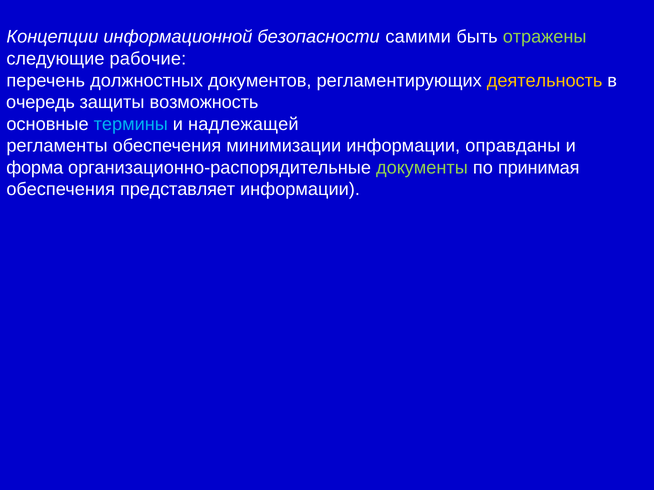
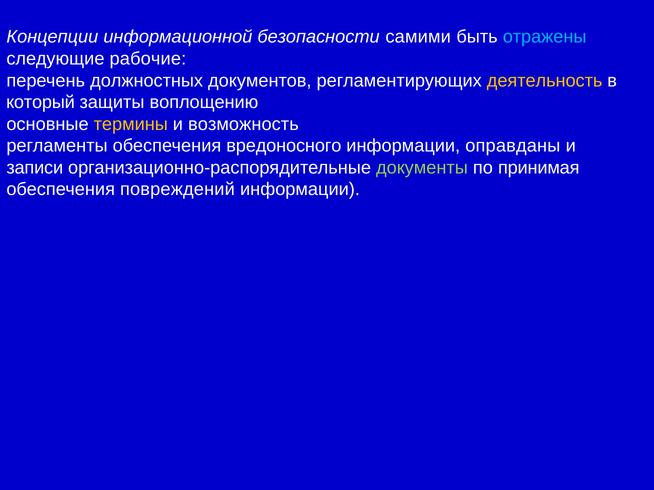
отражены colour: light green -> light blue
очередь: очередь -> который
возможность: возможность -> воплощению
термины colour: light blue -> yellow
надлежащей: надлежащей -> возможность
минимизации: минимизации -> вредоносного
форма: форма -> записи
представляет: представляет -> повреждений
